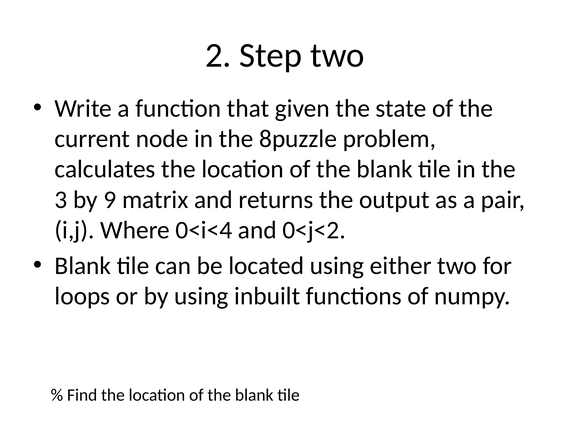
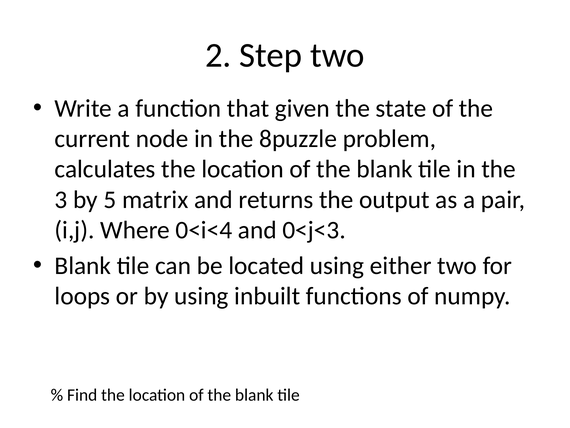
9: 9 -> 5
0<j<2: 0<j<2 -> 0<j<3
